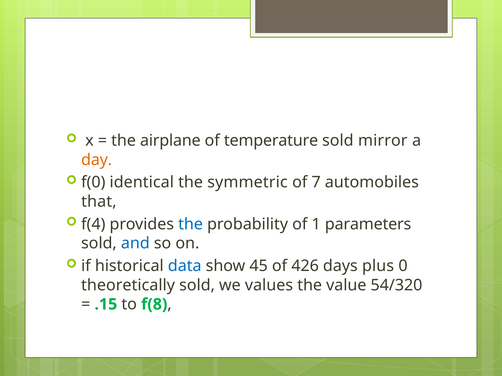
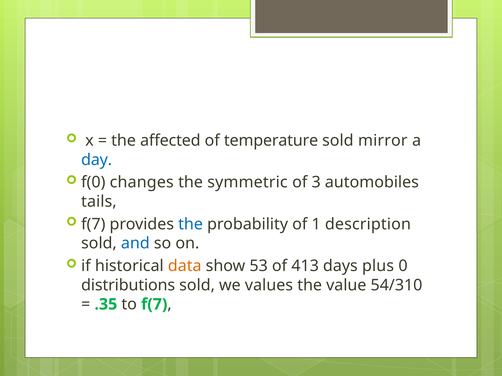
airplane: airplane -> affected
day colour: orange -> blue
identical: identical -> changes
7: 7 -> 3
that: that -> tails
f(4 at (93, 224): f(4 -> f(7
parameters: parameters -> description
data colour: blue -> orange
45: 45 -> 53
426: 426 -> 413
theoretically: theoretically -> distributions
54/320: 54/320 -> 54/310
.15: .15 -> .35
to f(8: f(8 -> f(7
